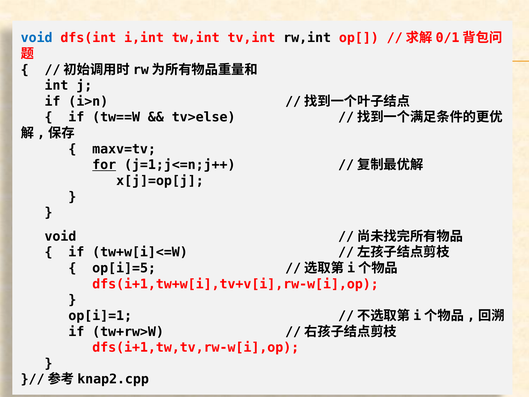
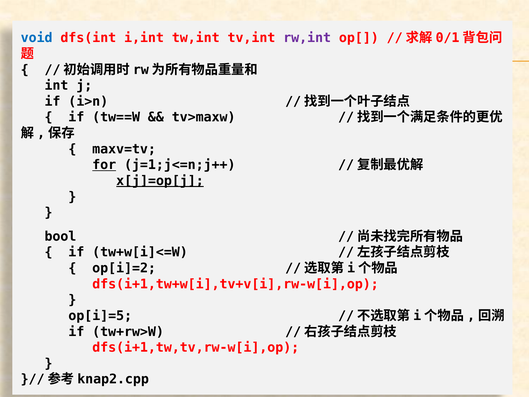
rw,int colour: black -> purple
tv>else: tv>else -> tv>maxw
x[j]=op[j underline: none -> present
void at (60, 236): void -> bool
op[i]=5: op[i]=5 -> op[i]=2
op[i]=1: op[i]=1 -> op[i]=5
